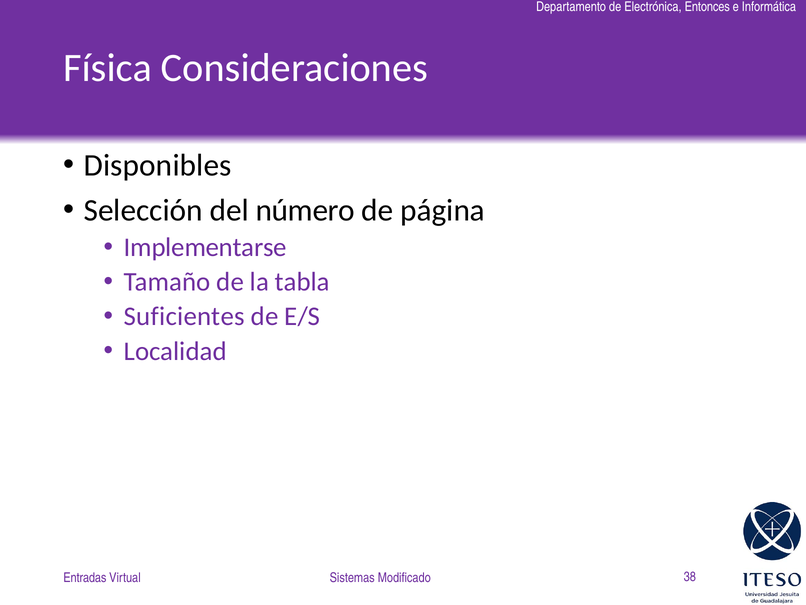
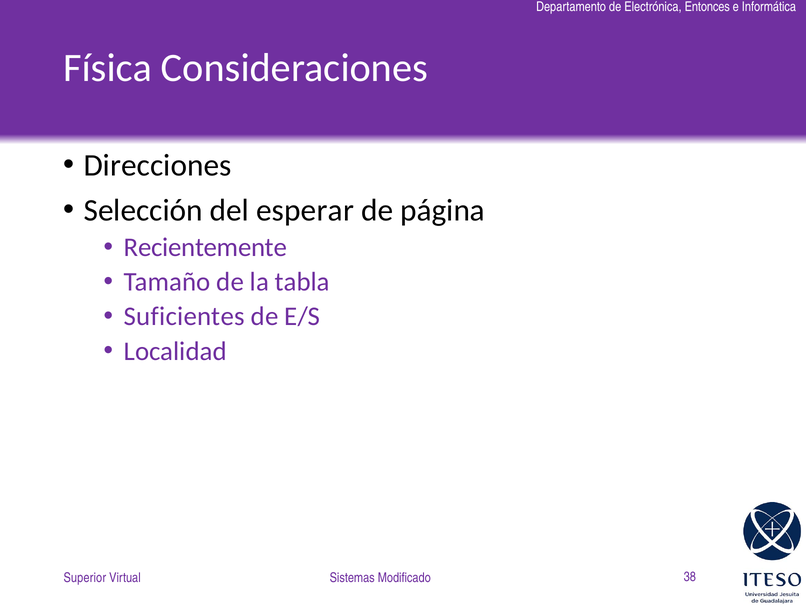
Disponibles: Disponibles -> Direcciones
número: número -> esperar
Implementarse: Implementarse -> Recientemente
Entradas: Entradas -> Superior
